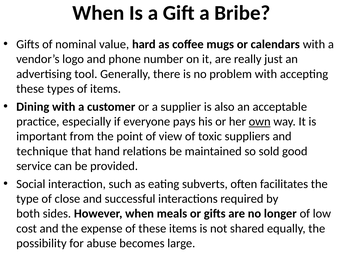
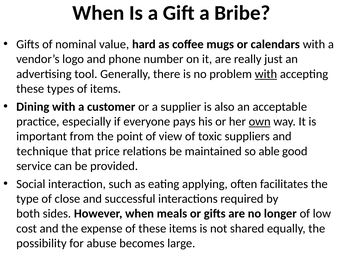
with at (266, 74) underline: none -> present
hand: hand -> price
sold: sold -> able
subverts: subverts -> applying
